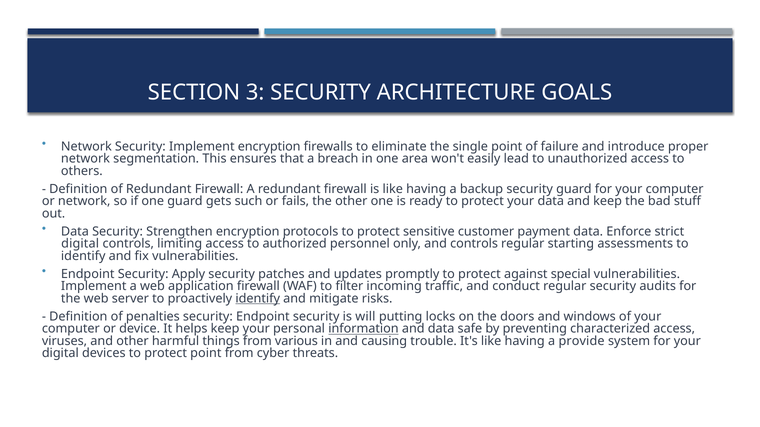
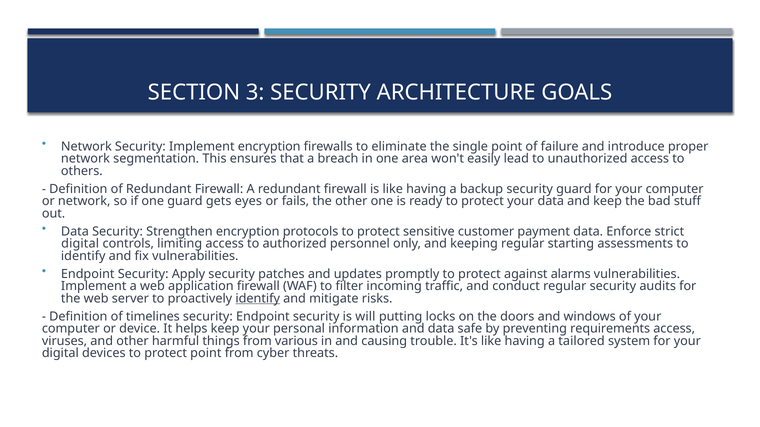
such: such -> eyes
and controls: controls -> keeping
special: special -> alarms
penalties: penalties -> timelines
information underline: present -> none
characterized: characterized -> requirements
provide: provide -> tailored
